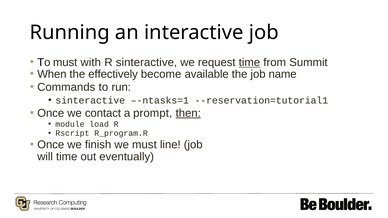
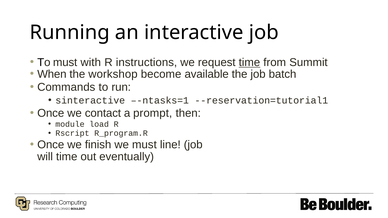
R sinteractive: sinteractive -> instructions
effectively: effectively -> workshop
name: name -> batch
then underline: present -> none
